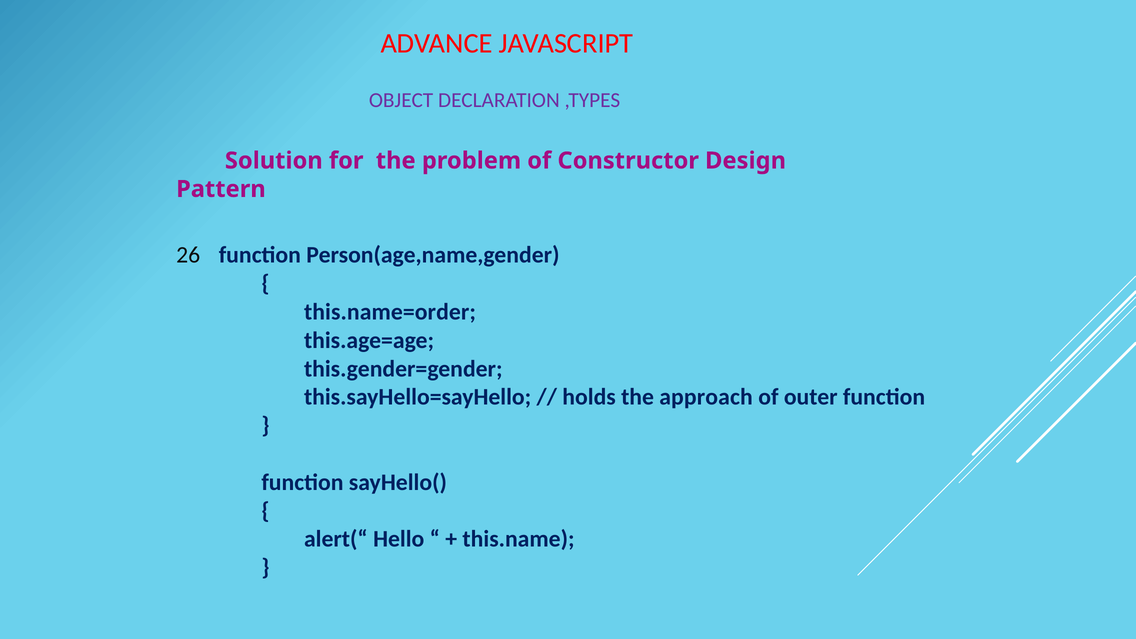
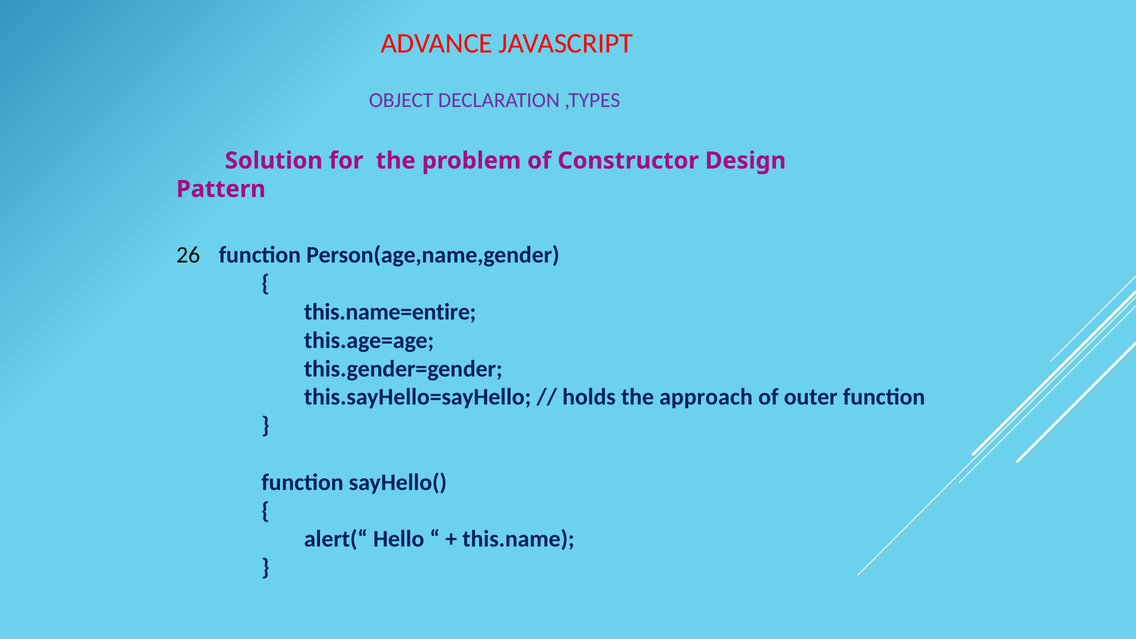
this.name=order: this.name=order -> this.name=entire
